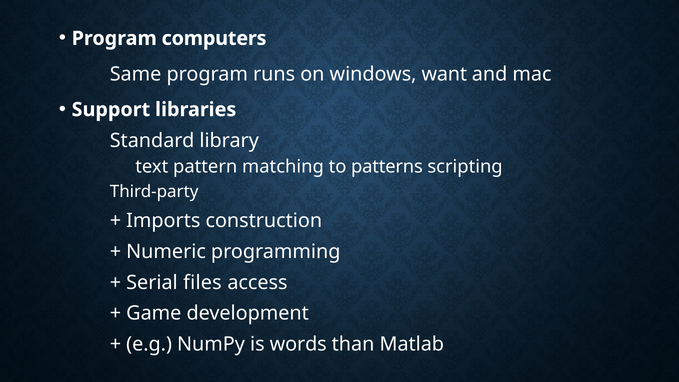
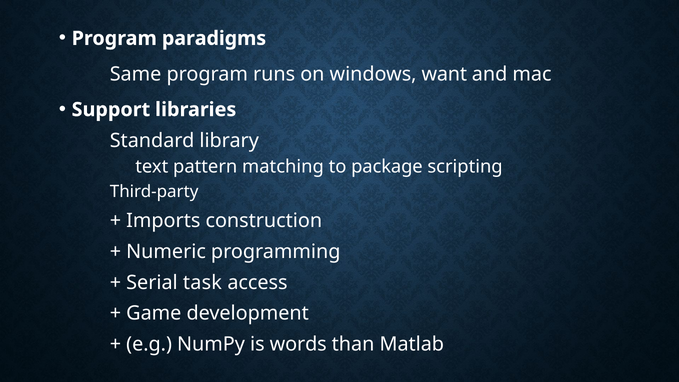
computers: computers -> paradigms
patterns: patterns -> package
files: files -> task
